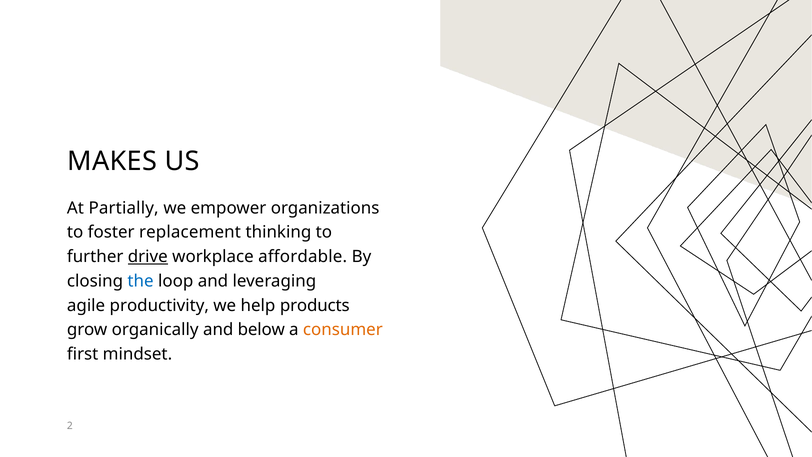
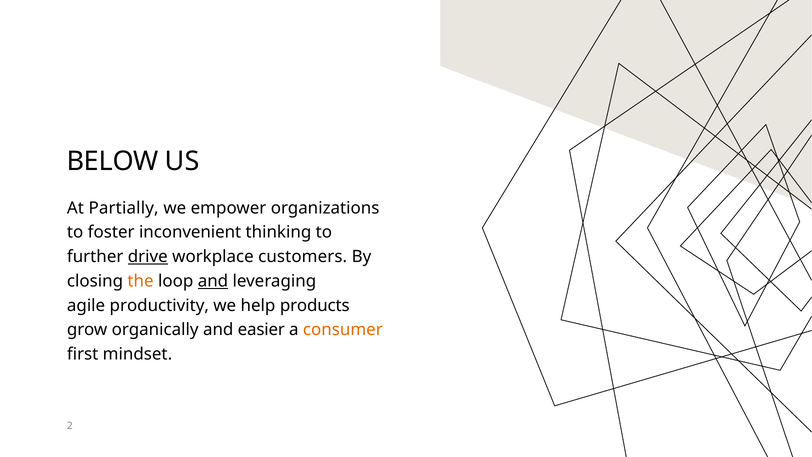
MAKES: MAKES -> BELOW
replacement: replacement -> inconvenient
affordable: affordable -> customers
the colour: blue -> orange
and at (213, 281) underline: none -> present
below: below -> easier
